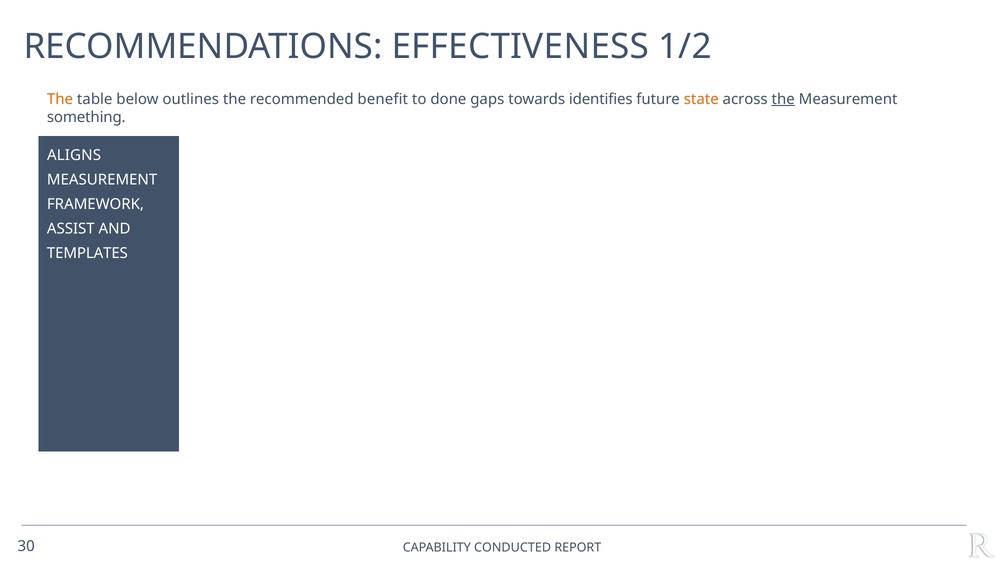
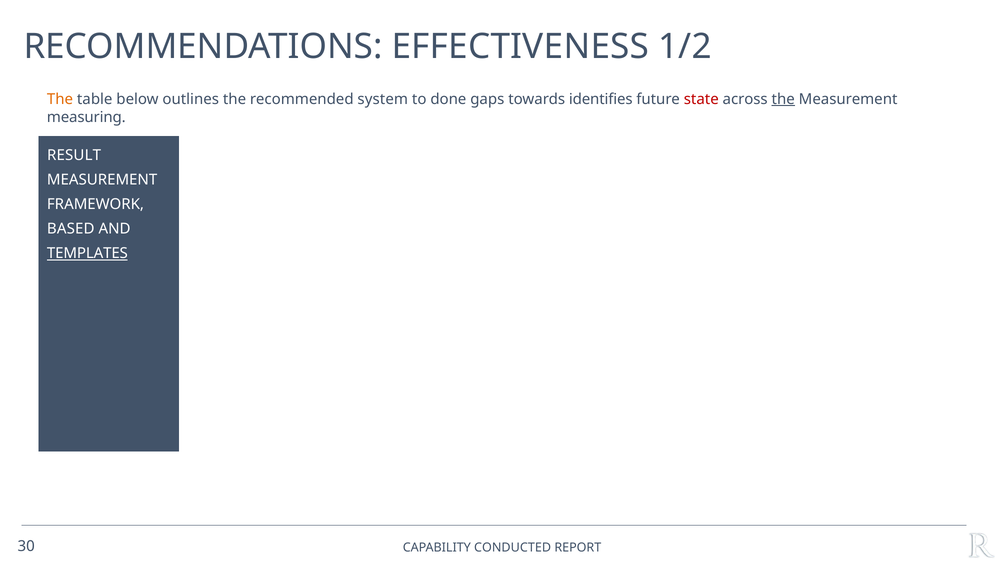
benefit: benefit -> system
state colour: orange -> red
something: something -> measuring
ALIGNS: ALIGNS -> RESULT
ASSIST: ASSIST -> BASED
TEMPLATES underline: none -> present
